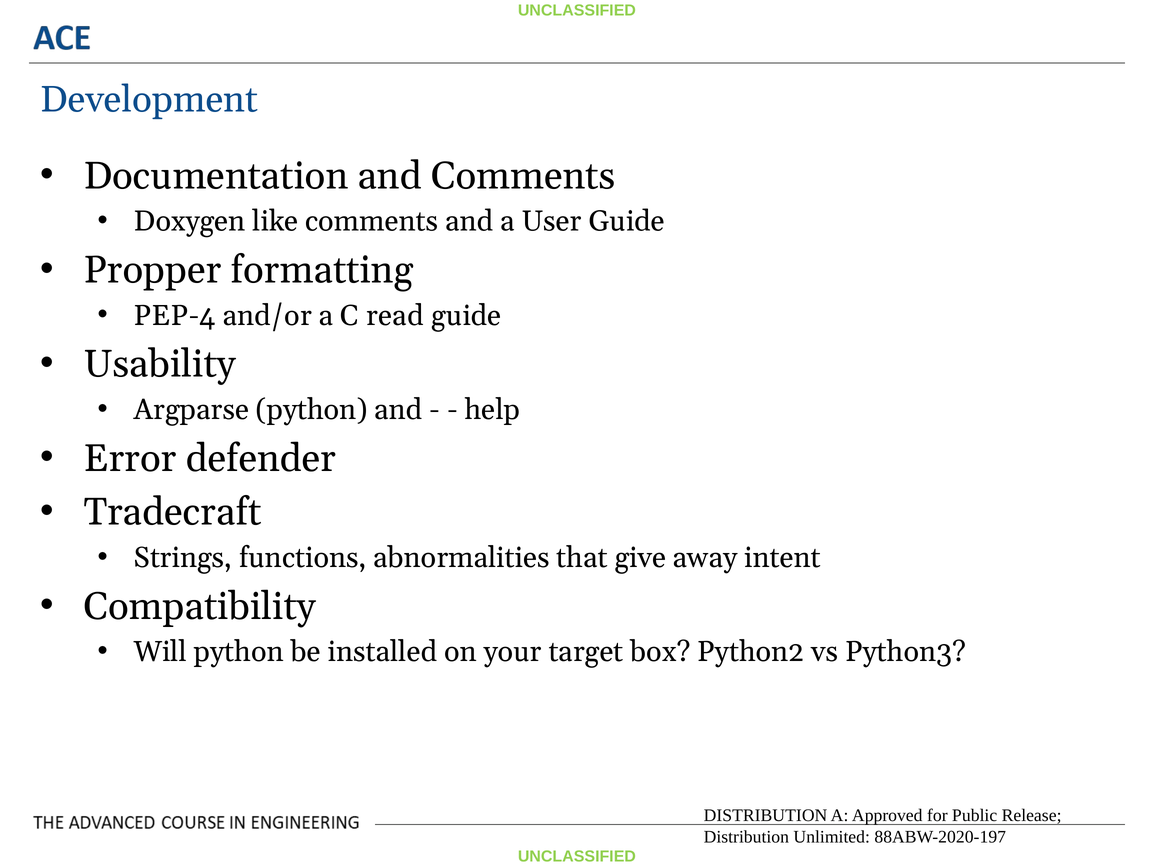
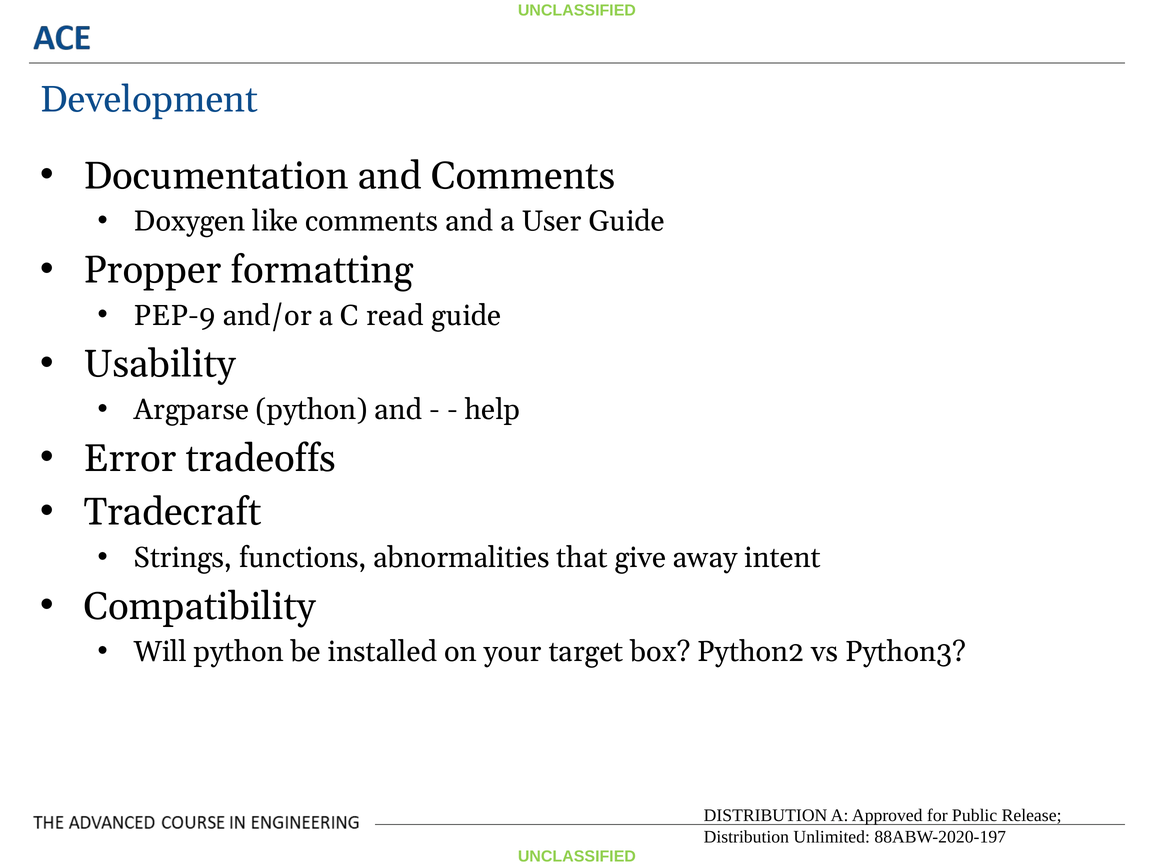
PEP-4: PEP-4 -> PEP-9
defender: defender -> tradeoffs
